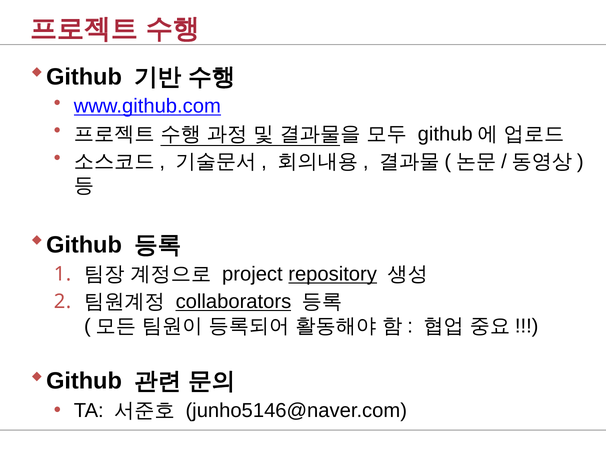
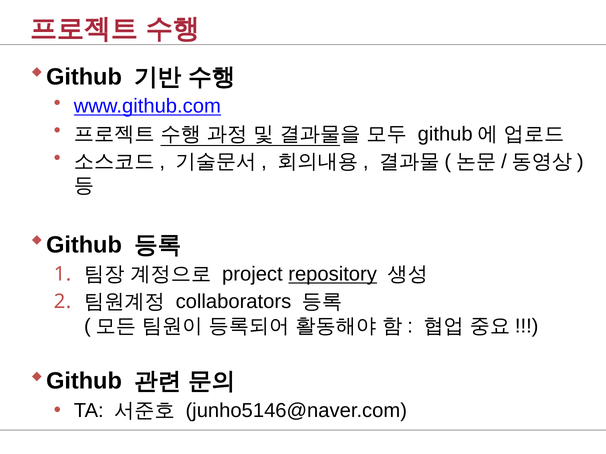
collaborators underline: present -> none
